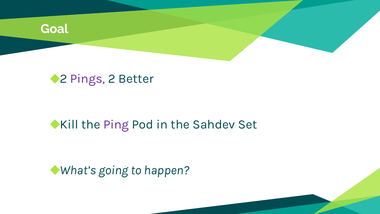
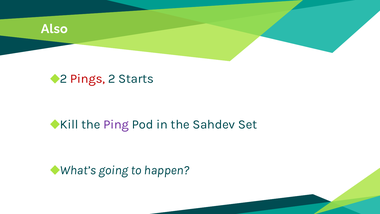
Goal: Goal -> Also
Pings colour: purple -> red
Better: Better -> Starts
